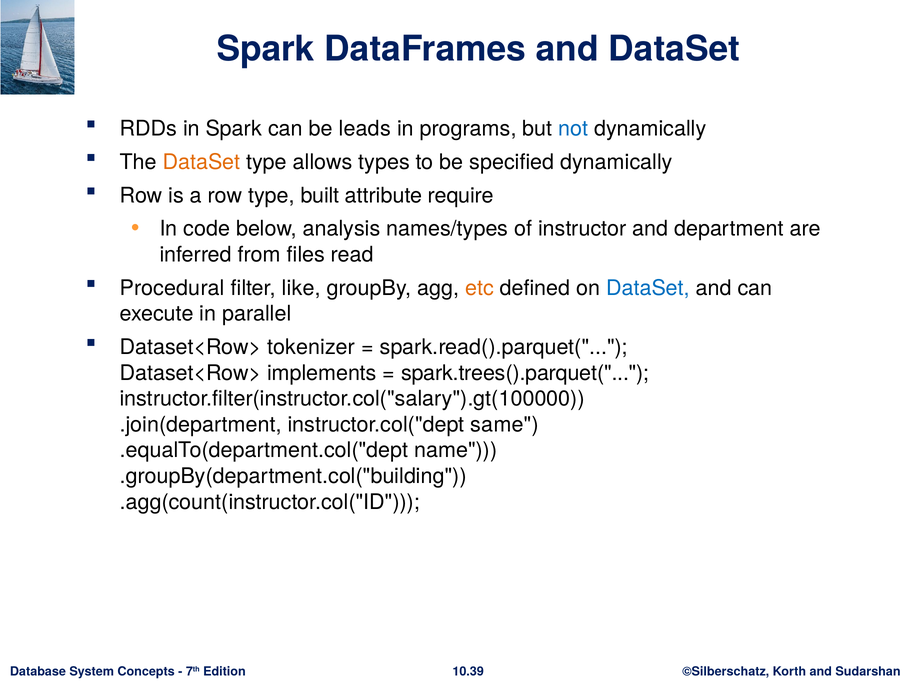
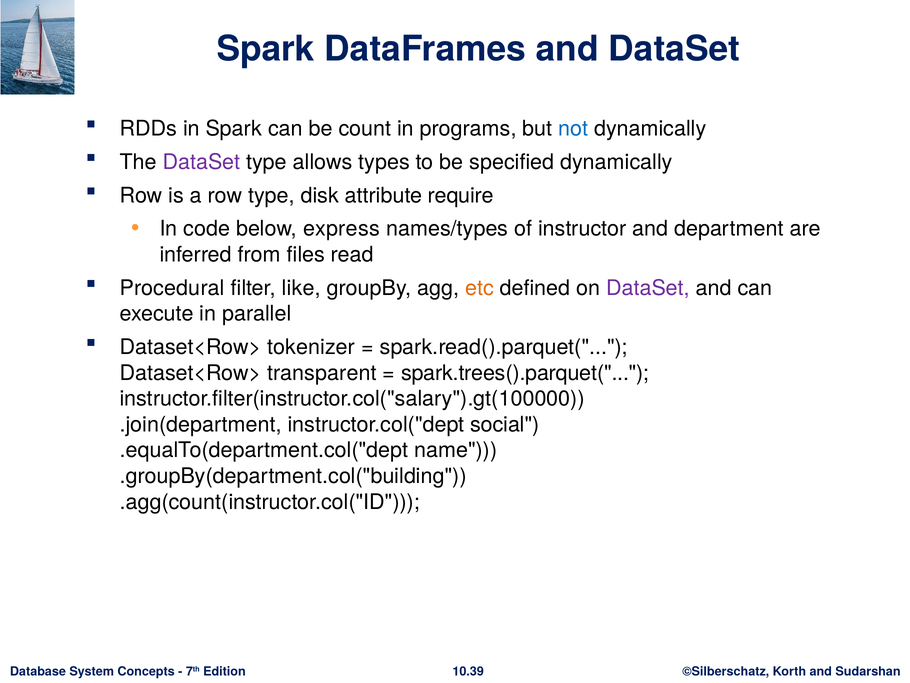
leads: leads -> count
DataSet at (202, 162) colour: orange -> purple
built: built -> disk
analysis: analysis -> express
DataSet at (648, 288) colour: blue -> purple
implements: implements -> transparent
same: same -> social
